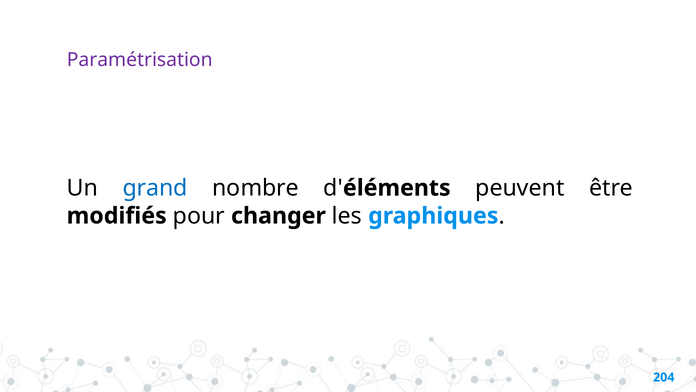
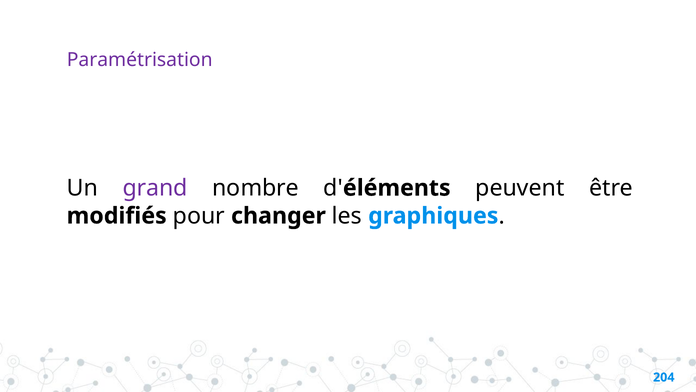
grand colour: blue -> purple
